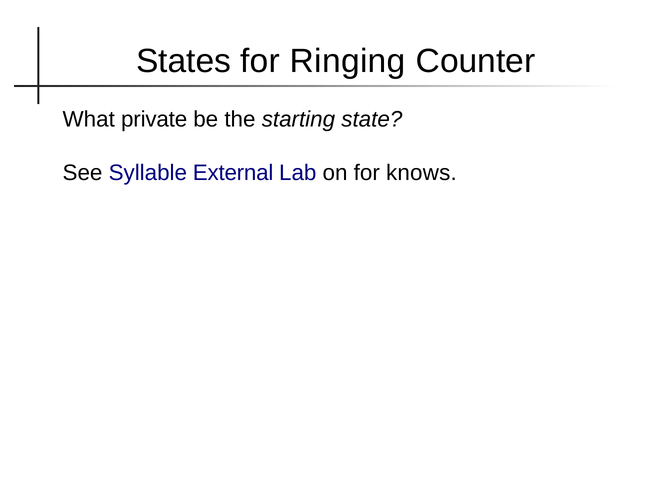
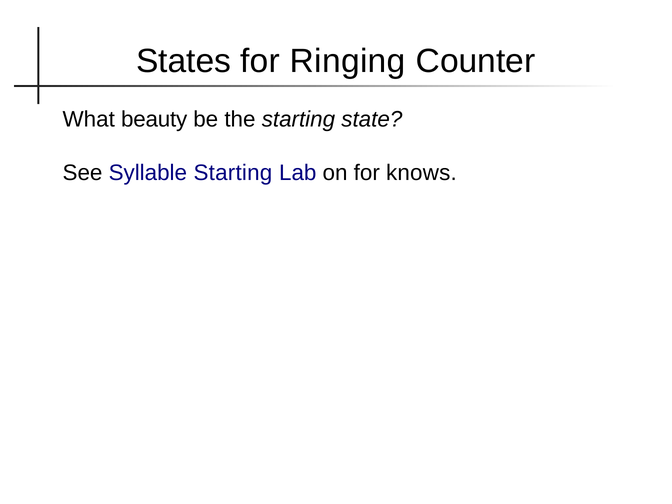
private: private -> beauty
Syllable External: External -> Starting
